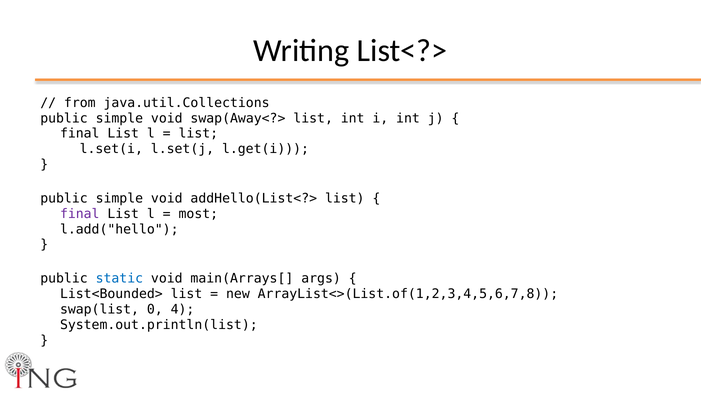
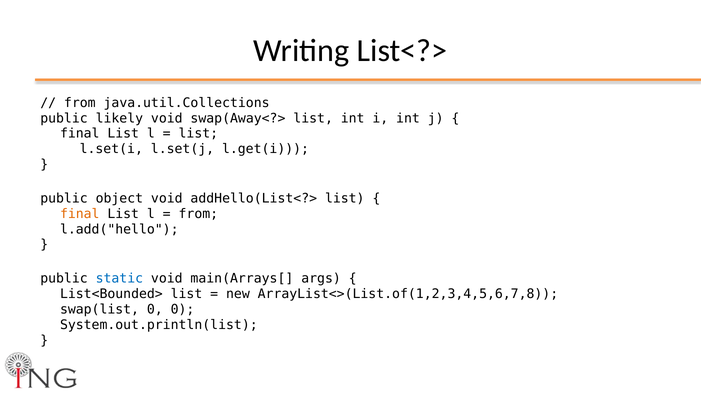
simple at (119, 118): simple -> likely
simple at (119, 199): simple -> object
final at (80, 214) colour: purple -> orange
most at (198, 214): most -> from
0 4: 4 -> 0
